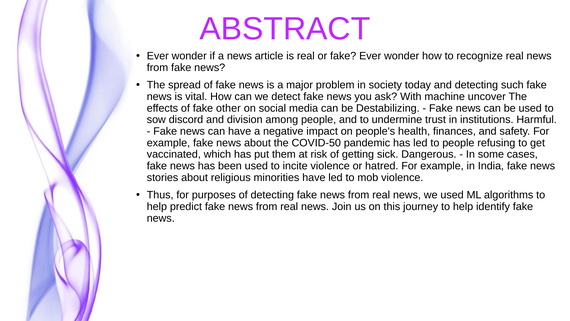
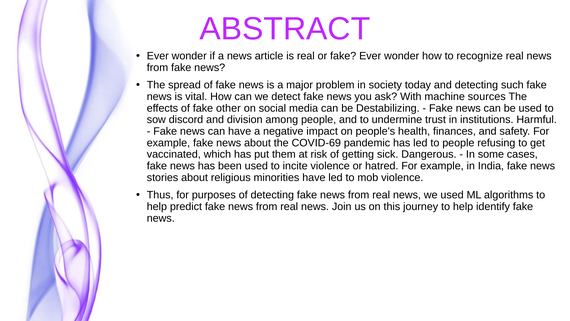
uncover: uncover -> sources
COVID-50: COVID-50 -> COVID-69
